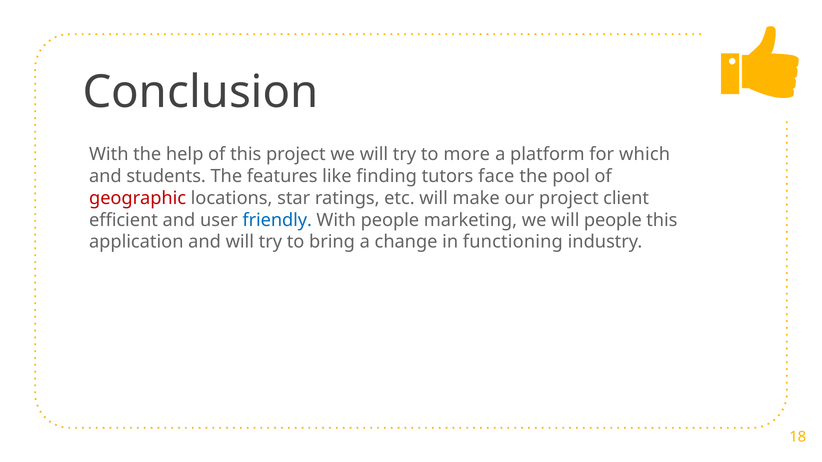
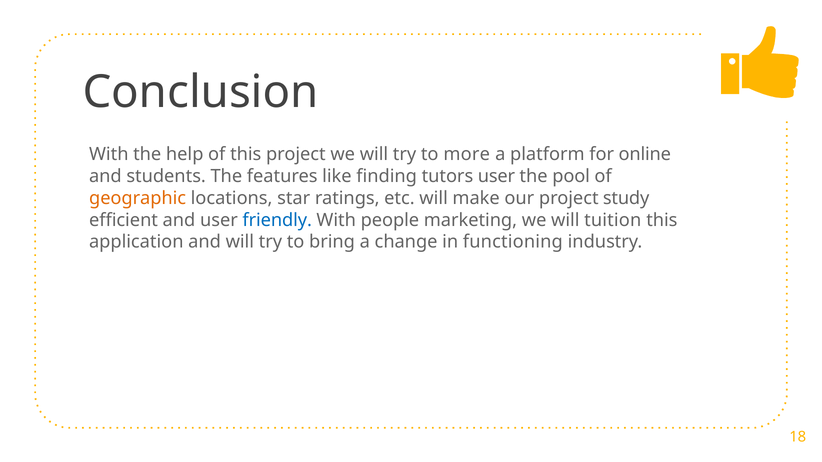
which: which -> online
tutors face: face -> user
geographic colour: red -> orange
client: client -> study
will people: people -> tuition
